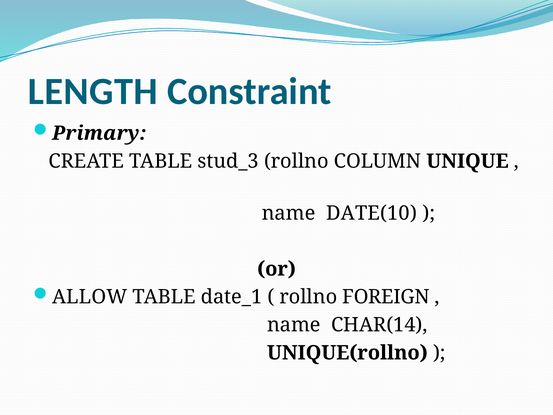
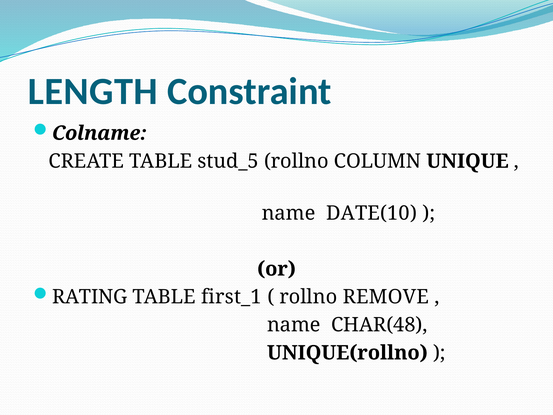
Primary: Primary -> Colname
stud_3: stud_3 -> stud_5
ALLOW: ALLOW -> RATING
date_1: date_1 -> first_1
FOREIGN: FOREIGN -> REMOVE
CHAR(14: CHAR(14 -> CHAR(48
